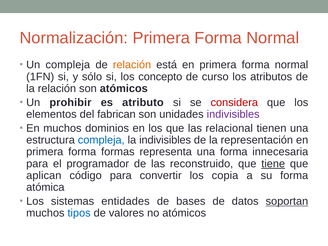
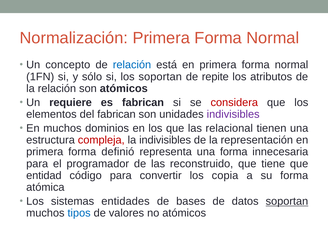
Un compleja: compleja -> concepto
relación at (132, 65) colour: orange -> blue
los concepto: concepto -> soportan
curso: curso -> repite
prohibir: prohibir -> requiere
es atributo: atributo -> fabrican
compleja at (101, 140) colour: blue -> red
formas: formas -> definió
tiene underline: present -> none
aplican: aplican -> entidad
